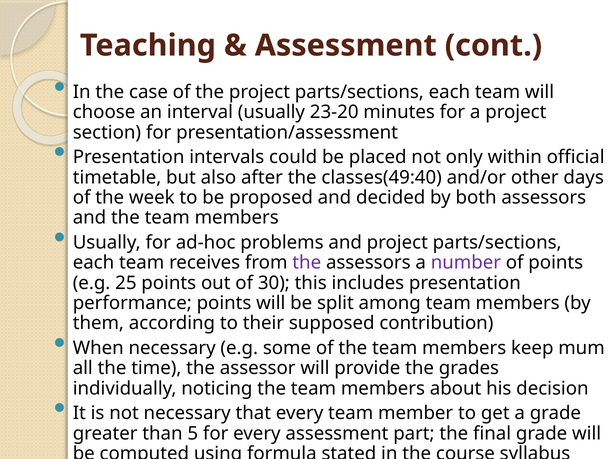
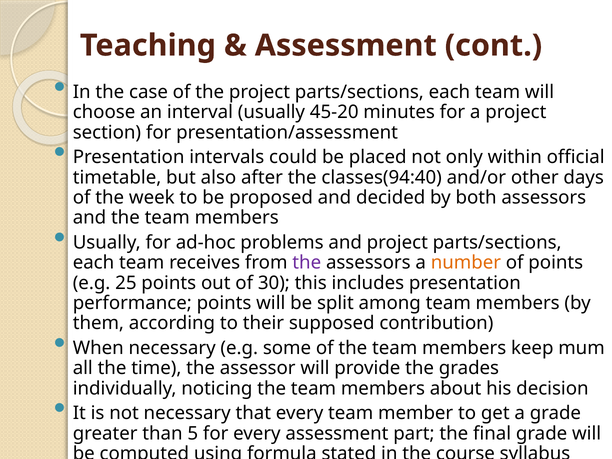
23-20: 23-20 -> 45-20
classes(49:40: classes(49:40 -> classes(94:40
number colour: purple -> orange
